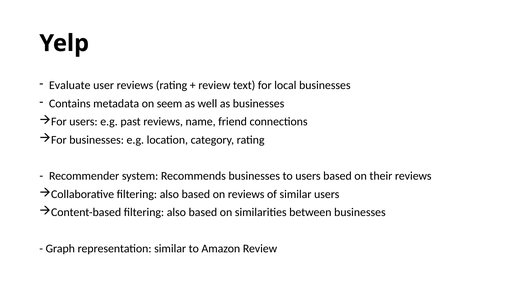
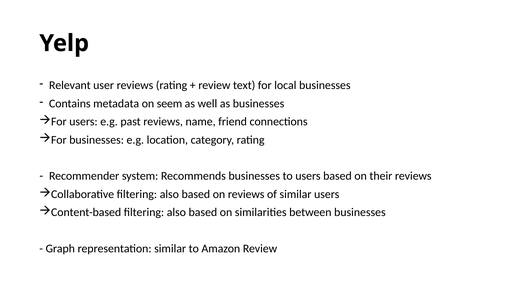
Evaluate: Evaluate -> Relevant
